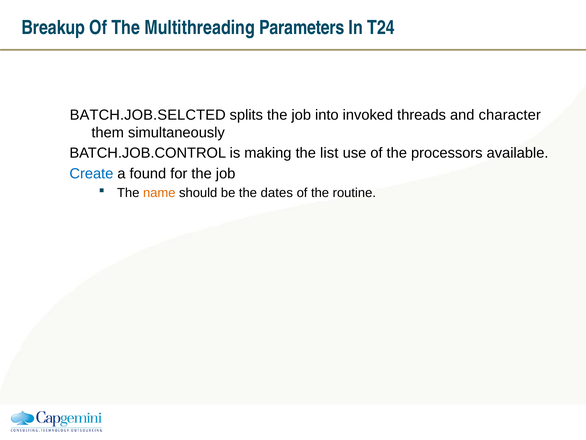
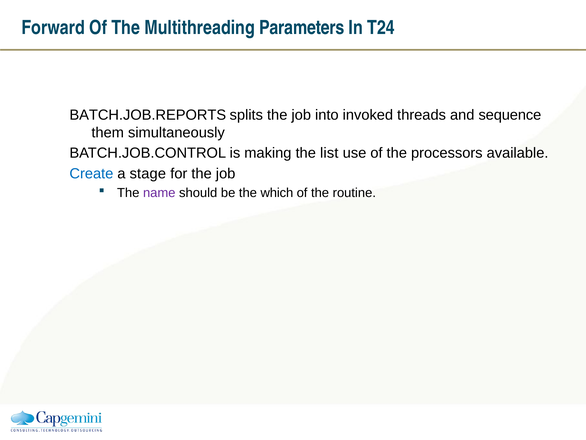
Breakup: Breakup -> Forward
BATCH.JOB.SELCTED: BATCH.JOB.SELCTED -> BATCH.JOB.REPORTS
character: character -> sequence
found: found -> stage
name colour: orange -> purple
dates: dates -> which
